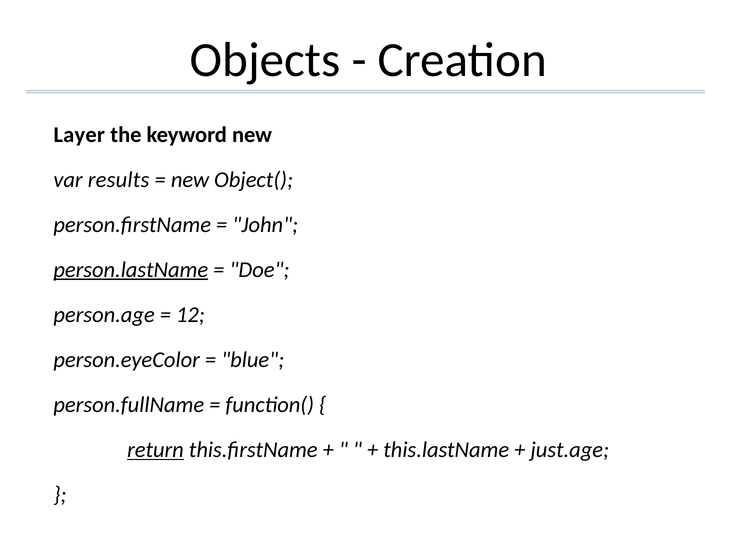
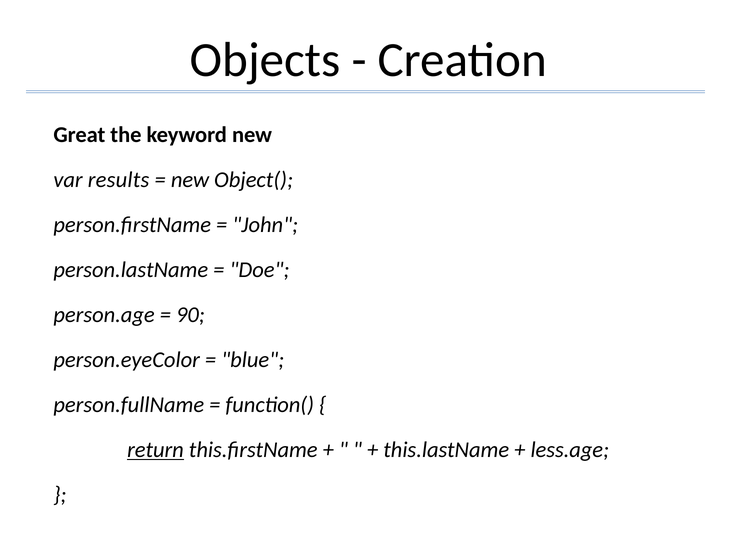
Layer: Layer -> Great
person.lastName underline: present -> none
12: 12 -> 90
just.age: just.age -> less.age
